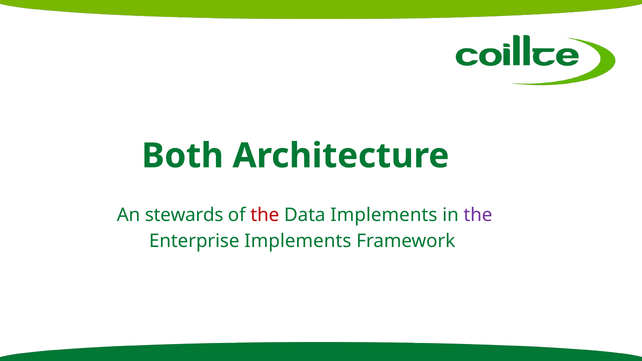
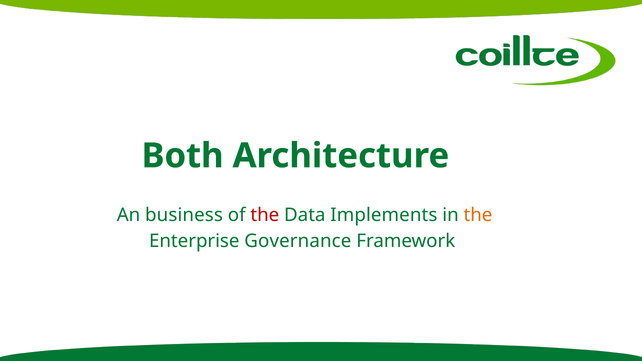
stewards: stewards -> business
the at (478, 215) colour: purple -> orange
Enterprise Implements: Implements -> Governance
